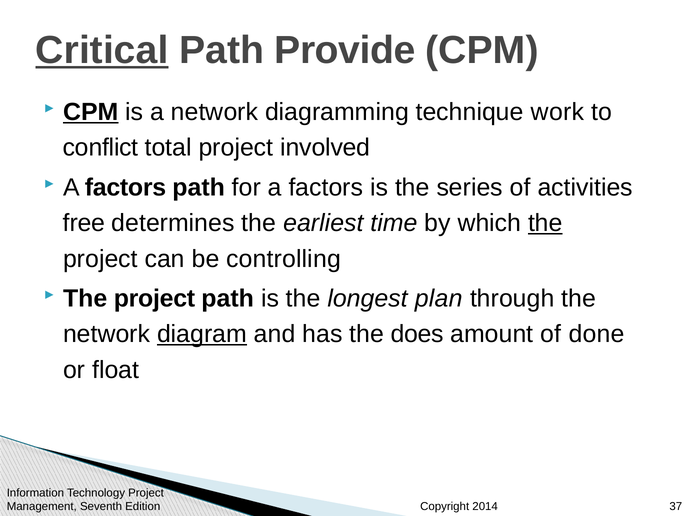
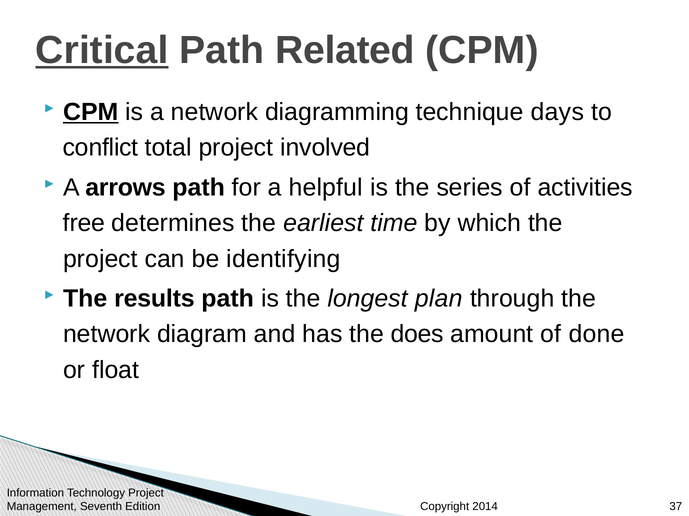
Provide: Provide -> Related
work: work -> days
factors at (125, 188): factors -> arrows
for a factors: factors -> helpful
the at (545, 223) underline: present -> none
controlling: controlling -> identifying
project at (154, 299): project -> results
diagram underline: present -> none
